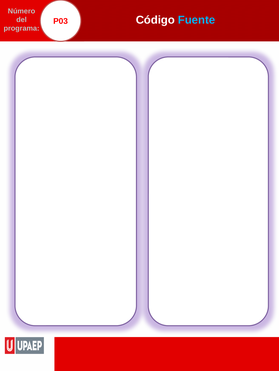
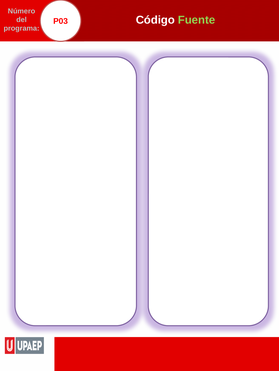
Fuente colour: light blue -> light green
